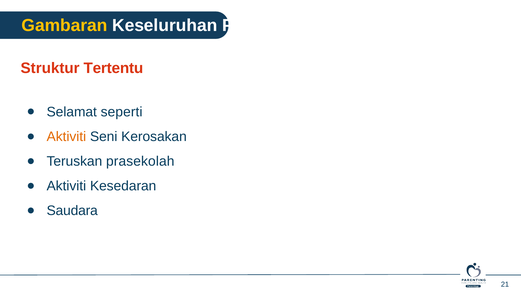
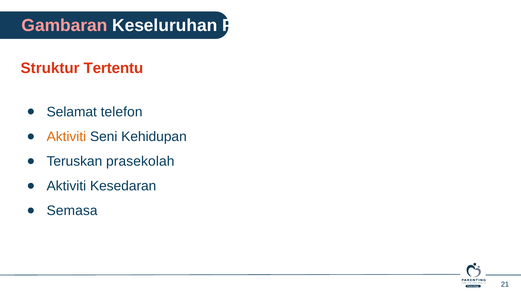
Gambaran colour: yellow -> pink
seperti: seperti -> telefon
Kerosakan: Kerosakan -> Kehidupan
Saudara: Saudara -> Semasa
